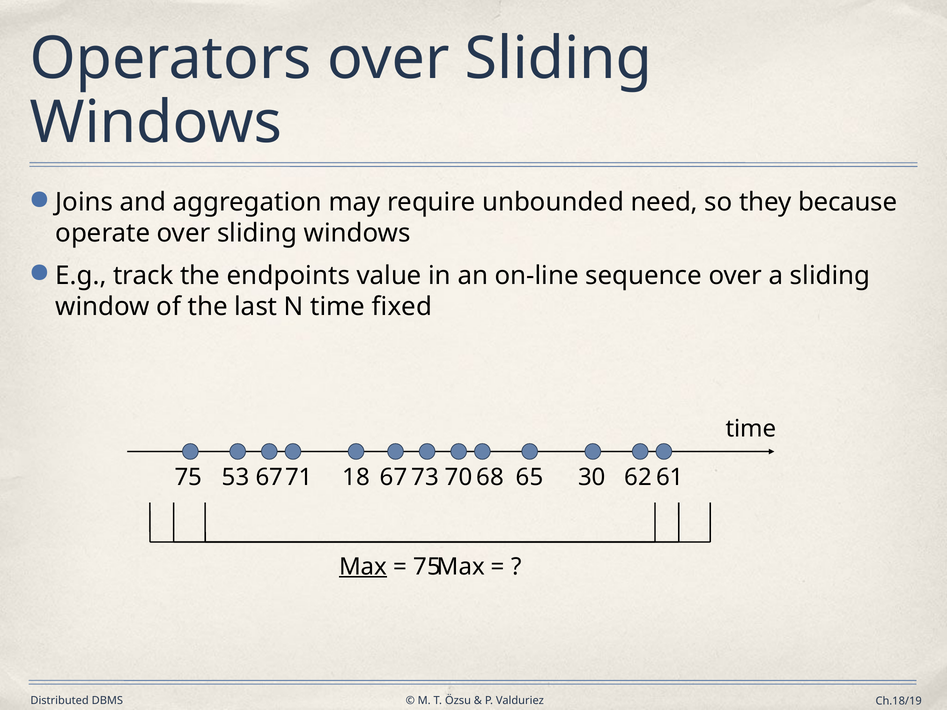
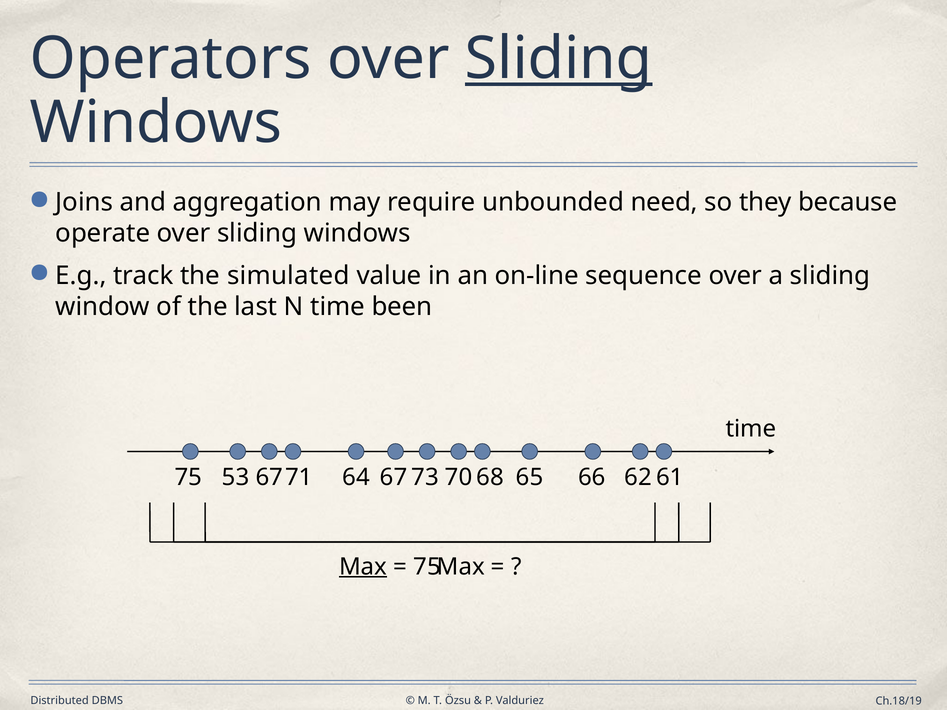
Sliding at (559, 59) underline: none -> present
endpoints: endpoints -> simulated
fixed: fixed -> been
18: 18 -> 64
30: 30 -> 66
